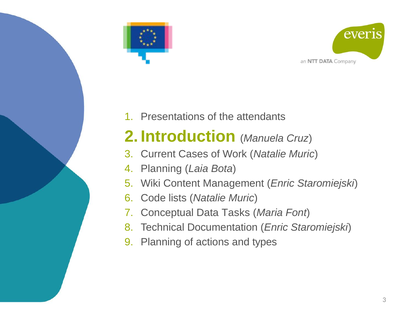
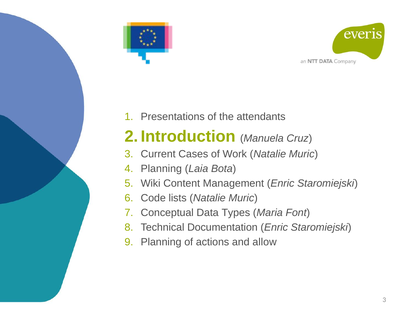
Tasks: Tasks -> Types
types: types -> allow
